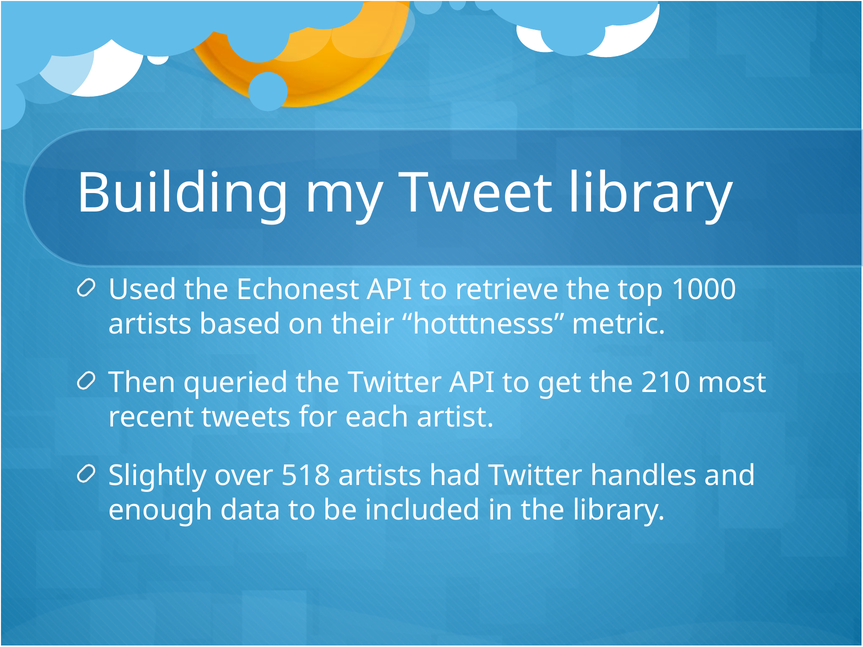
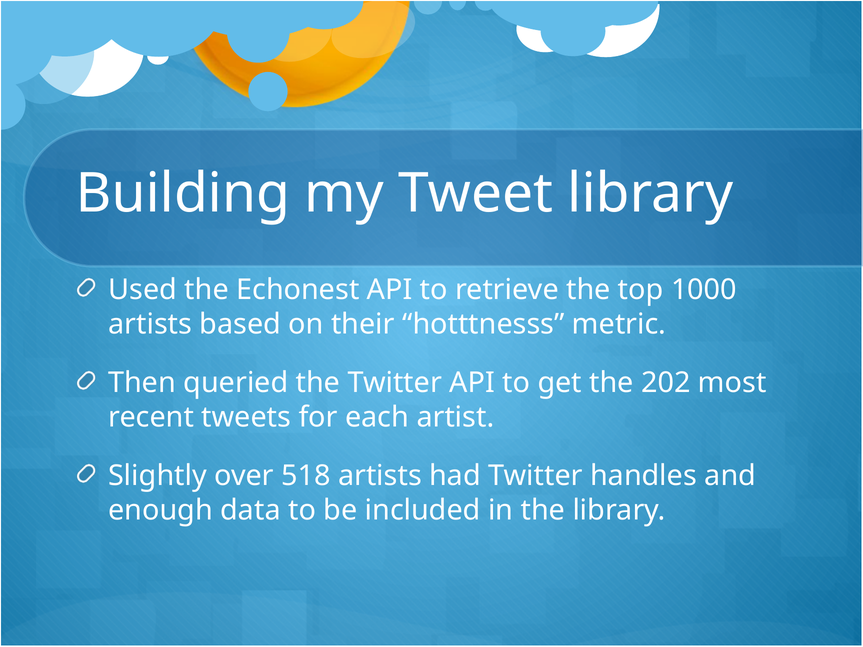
210: 210 -> 202
